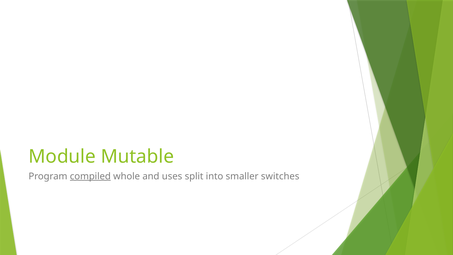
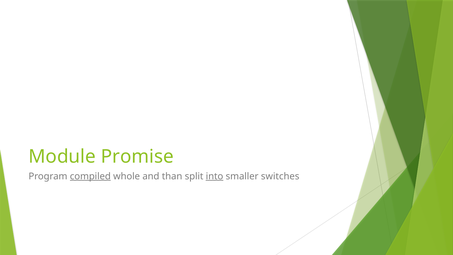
Mutable: Mutable -> Promise
uses: uses -> than
into underline: none -> present
